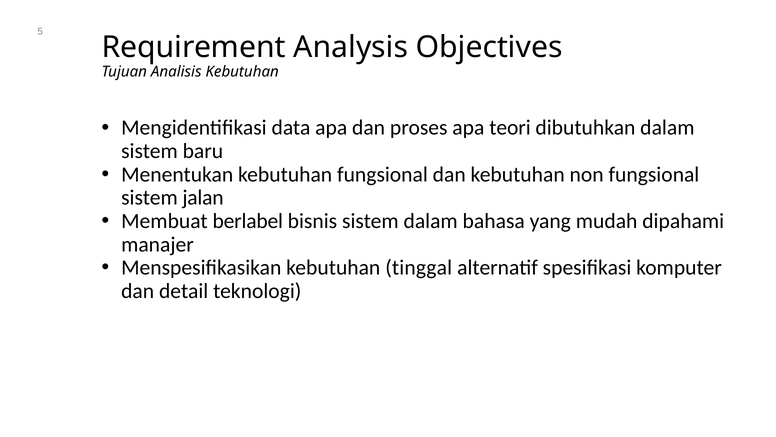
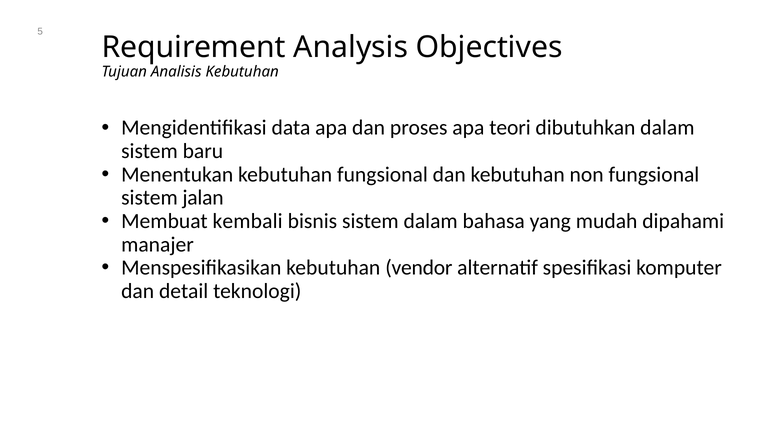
berlabel: berlabel -> kembali
tinggal: tinggal -> vendor
